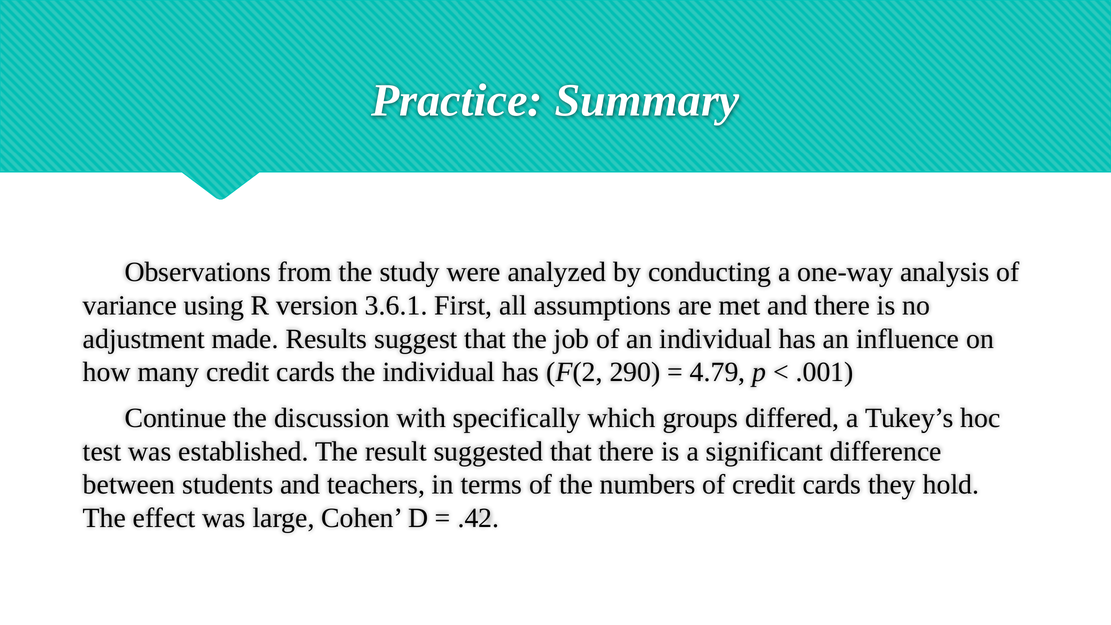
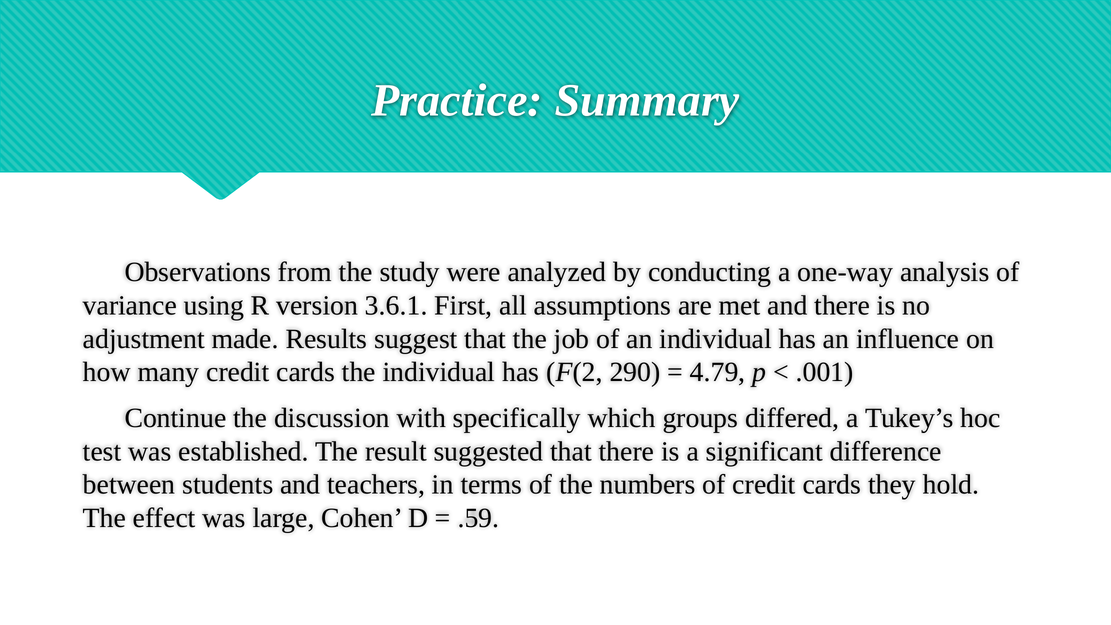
.42: .42 -> .59
